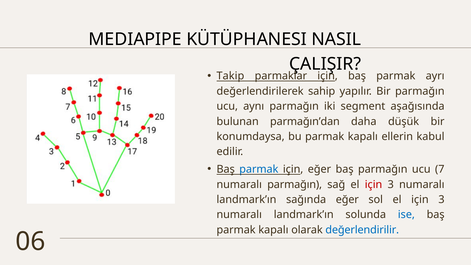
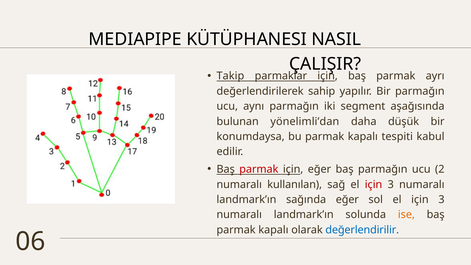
parmağın’dan: parmağın’dan -> yönelimli’dan
ellerin: ellerin -> tespiti
parmak at (259, 169) colour: blue -> red
7: 7 -> 2
numaralı parmağın: parmağın -> kullanılan
ise colour: blue -> orange
